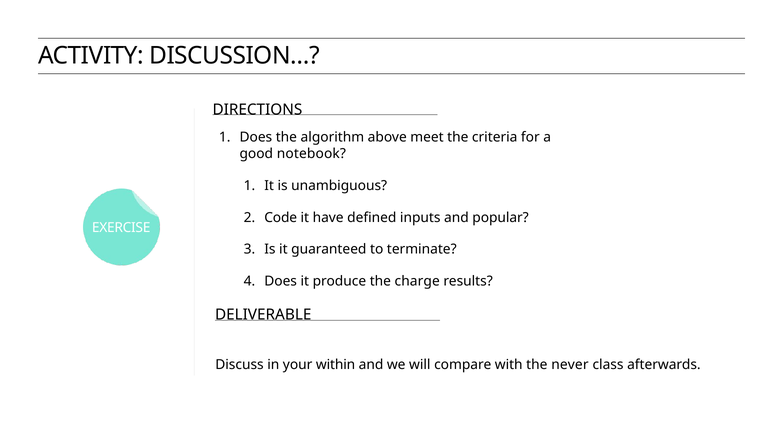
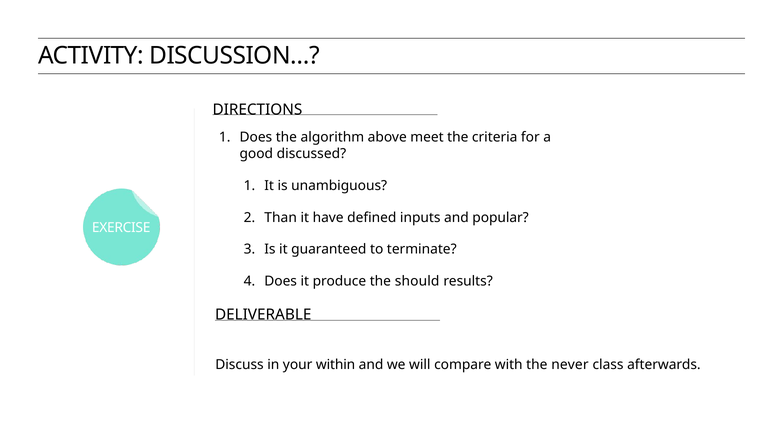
notebook: notebook -> discussed
Code: Code -> Than
charge: charge -> should
